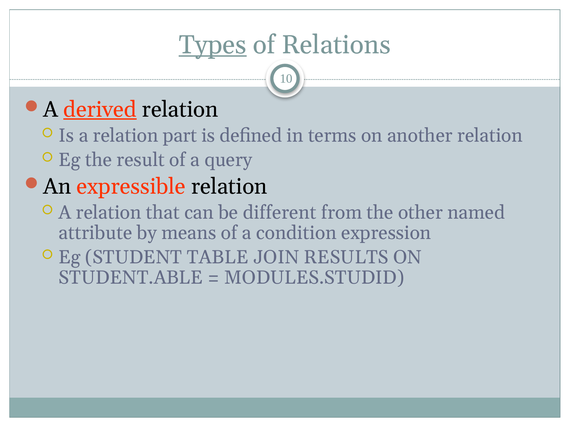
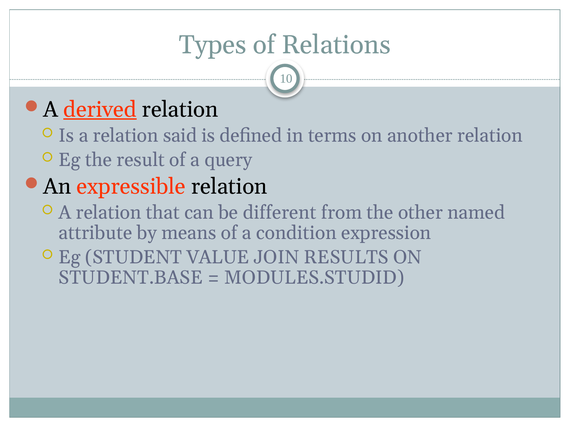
Types underline: present -> none
part: part -> said
TABLE: TABLE -> VALUE
STUDENT.ABLE: STUDENT.ABLE -> STUDENT.BASE
